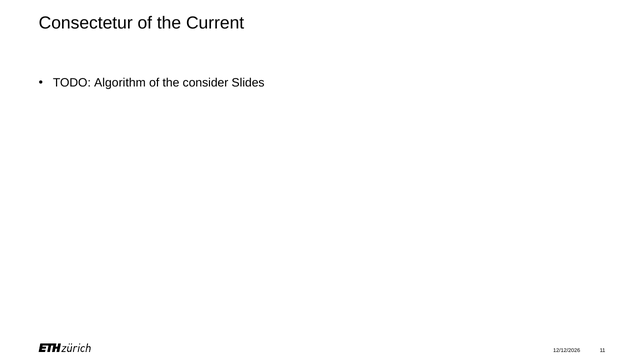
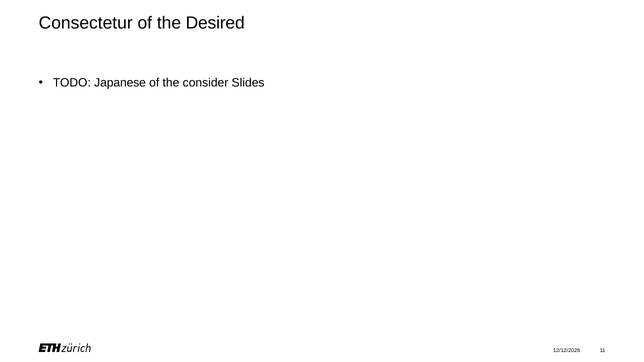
Current: Current -> Desired
Algorithm: Algorithm -> Japanese
